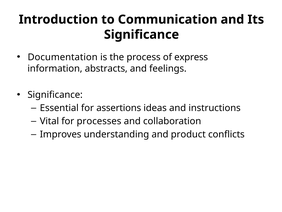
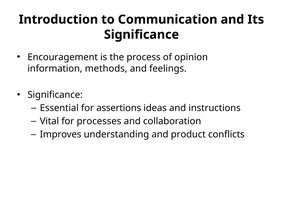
Documentation: Documentation -> Encouragement
express: express -> opinion
abstracts: abstracts -> methods
